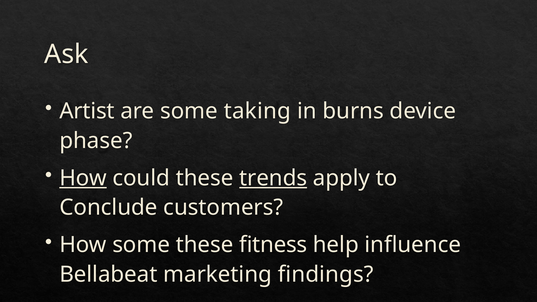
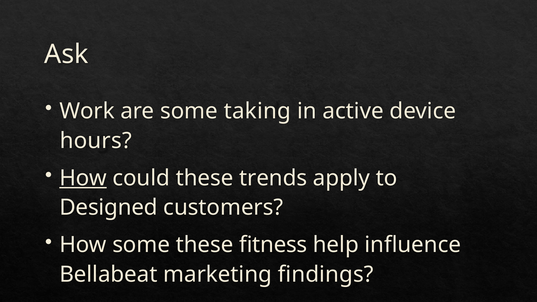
Artist: Artist -> Work
burns: burns -> active
phase: phase -> hours
trends underline: present -> none
Conclude: Conclude -> Designed
